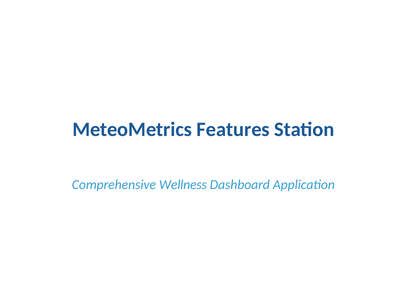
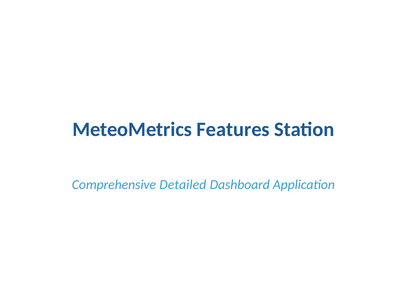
Wellness: Wellness -> Detailed
